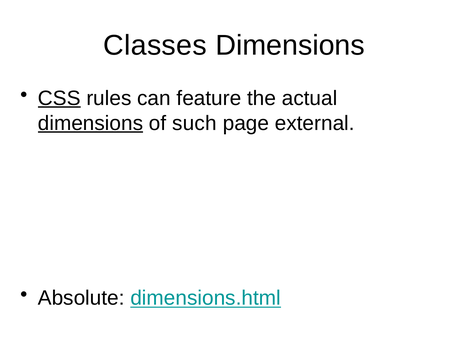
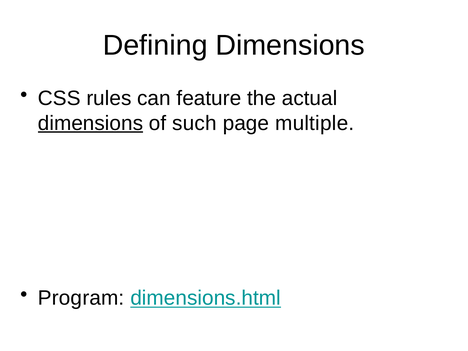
Classes: Classes -> Defining
CSS underline: present -> none
external: external -> multiple
Absolute: Absolute -> Program
